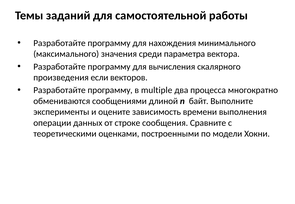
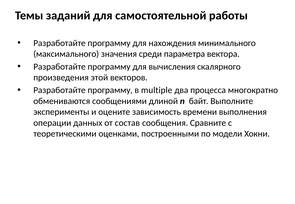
если: если -> этой
строке: строке -> состав
